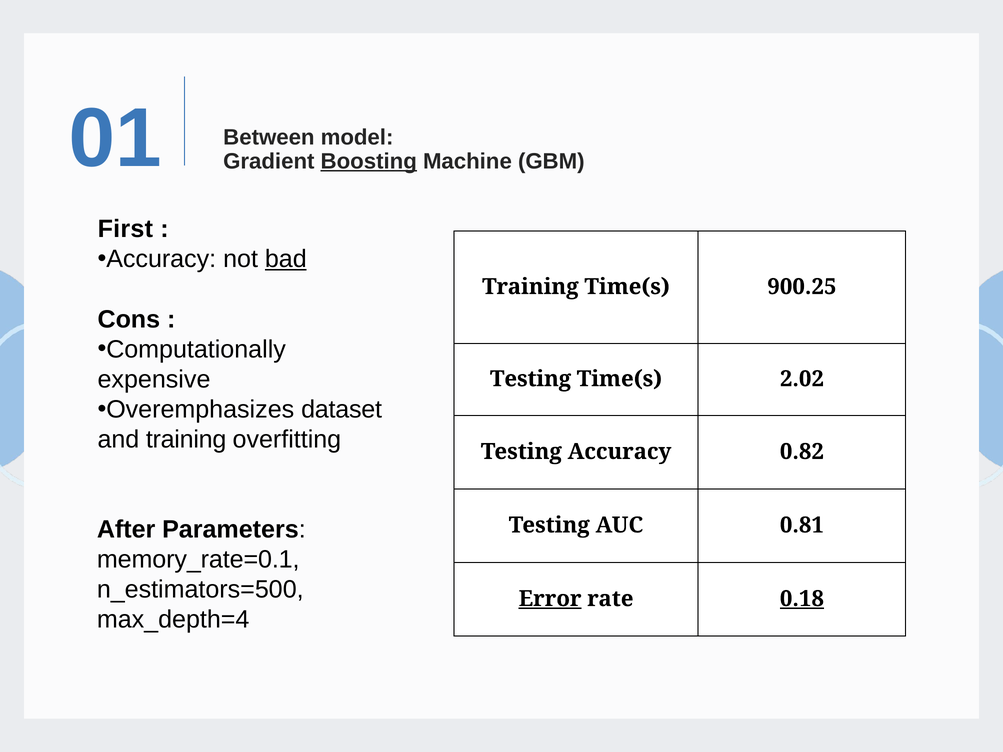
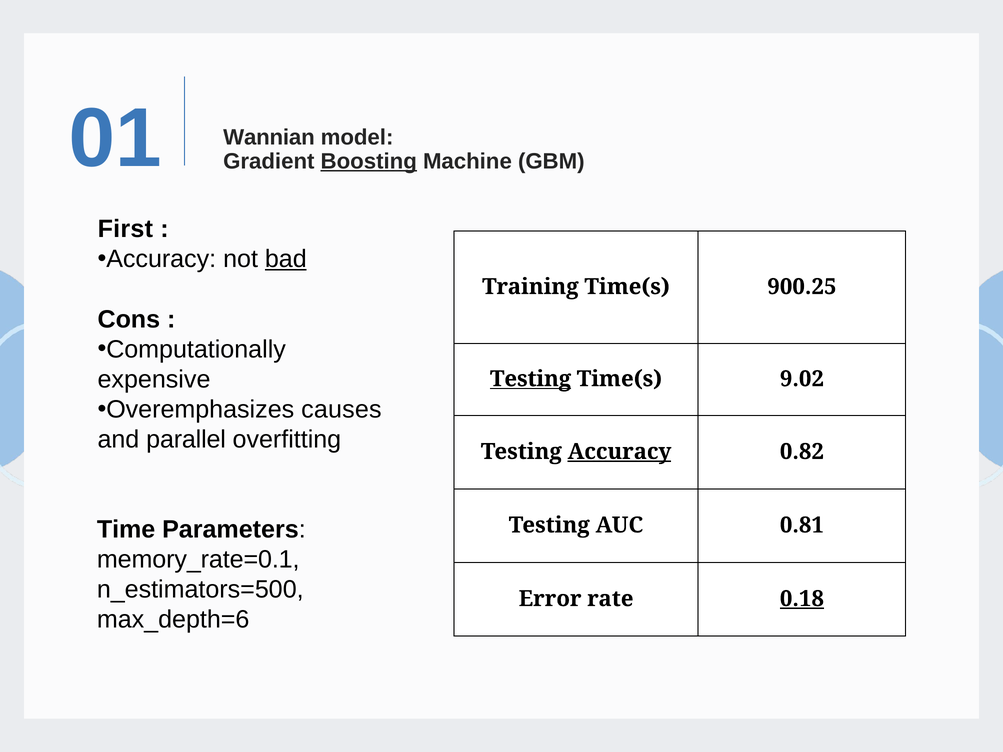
Between: Between -> Wannian
Testing at (531, 379) underline: none -> present
2.02: 2.02 -> 9.02
dataset: dataset -> causes
and training: training -> parallel
Accuracy at (619, 452) underline: none -> present
After: After -> Time
Error underline: present -> none
max_depth=4: max_depth=4 -> max_depth=6
